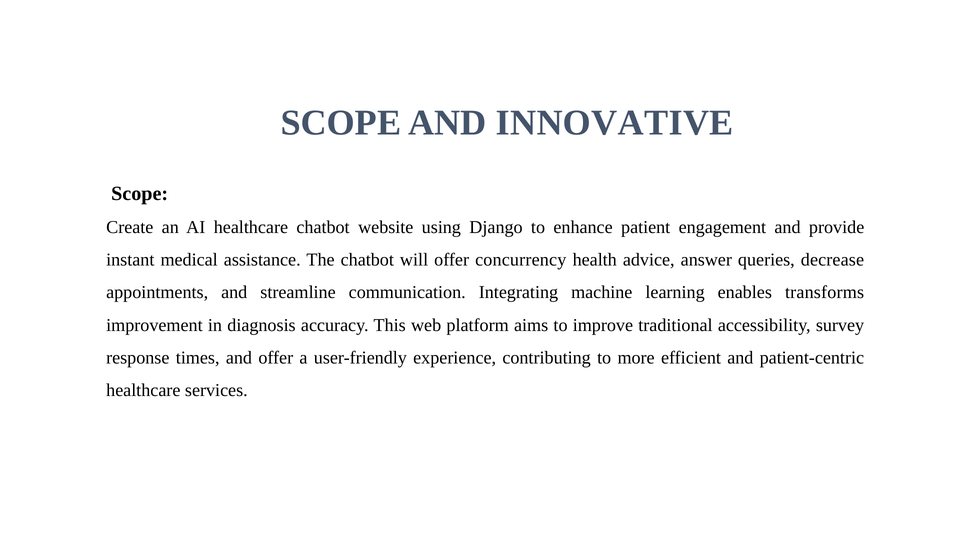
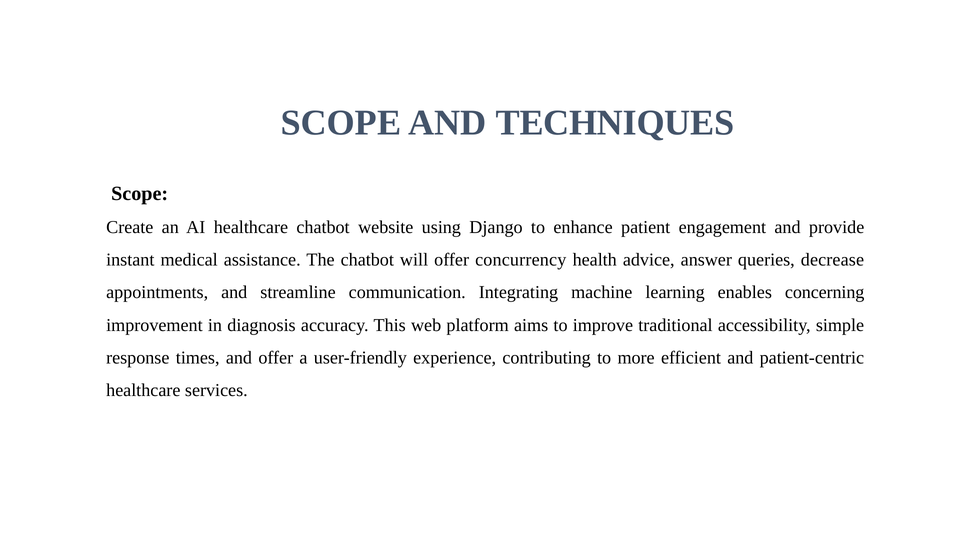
INNOVATIVE: INNOVATIVE -> TECHNIQUES
transforms: transforms -> concerning
survey: survey -> simple
